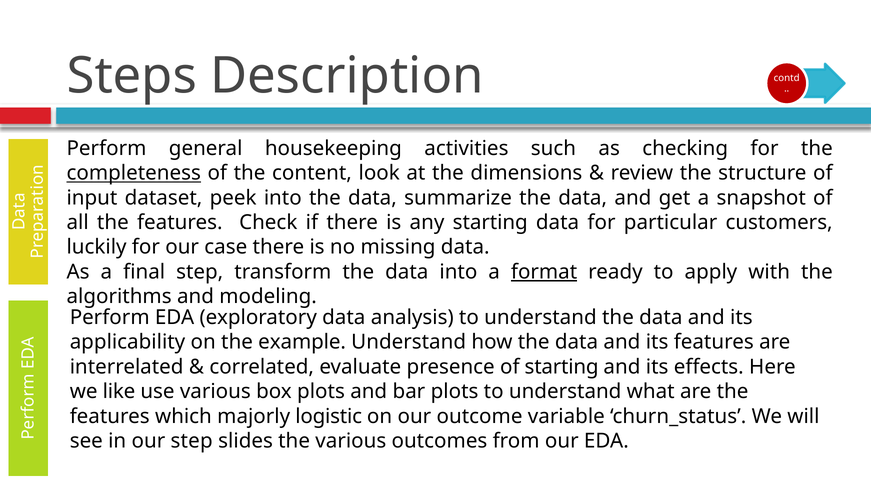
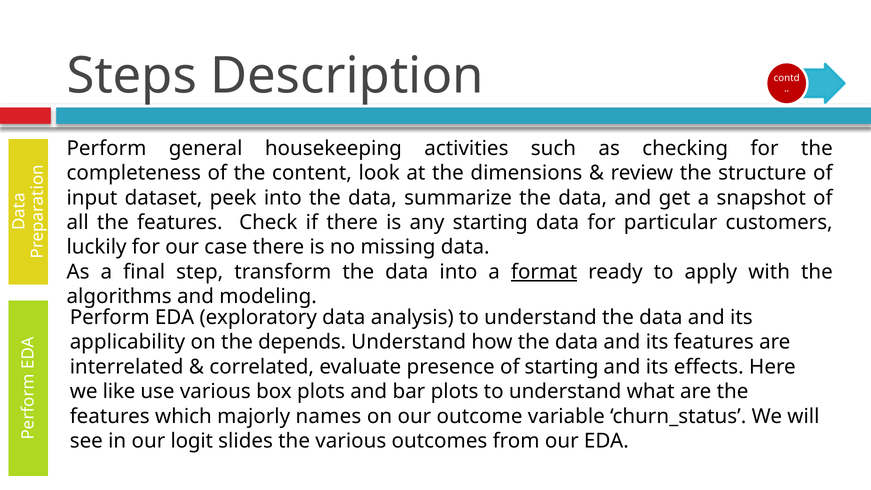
completeness underline: present -> none
example: example -> depends
logistic: logistic -> names
our step: step -> logit
